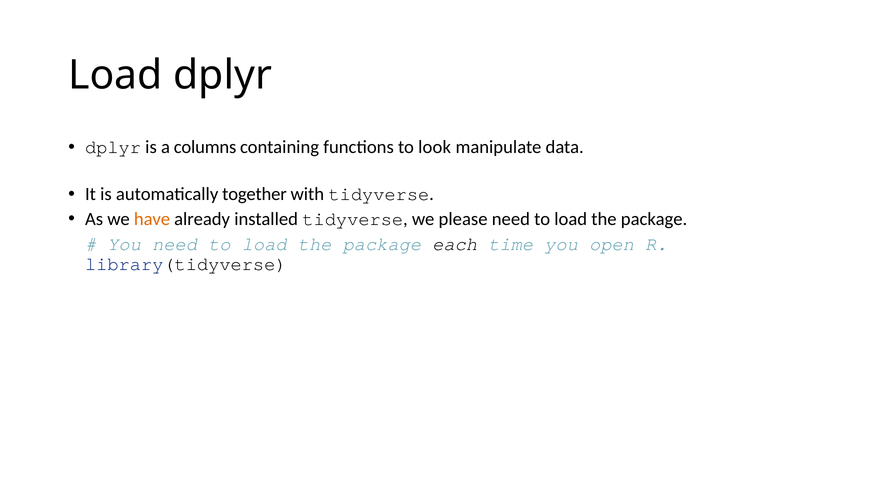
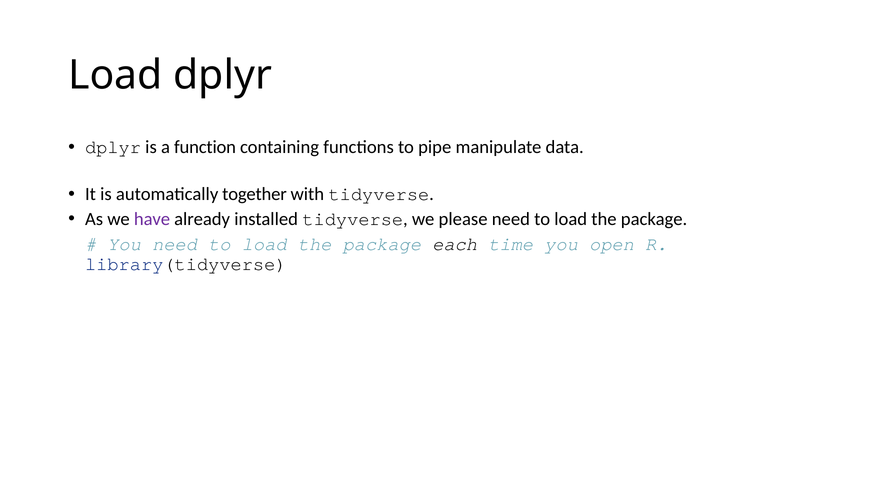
columns: columns -> function
look: look -> pipe
have colour: orange -> purple
